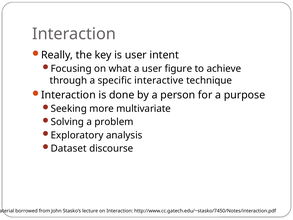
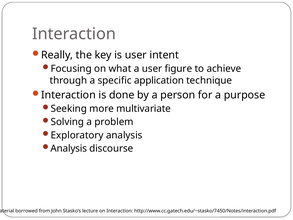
interactive: interactive -> application
Dataset at (69, 148): Dataset -> Analysis
